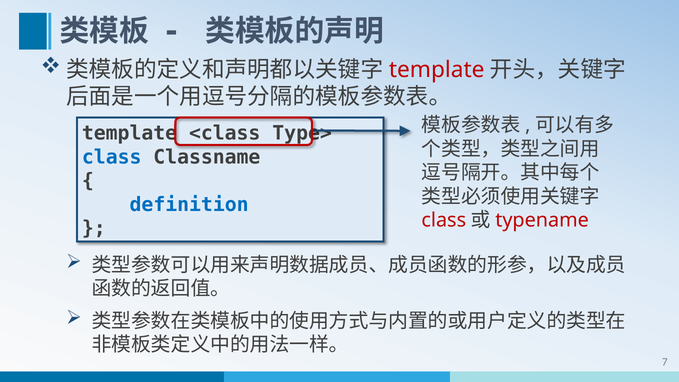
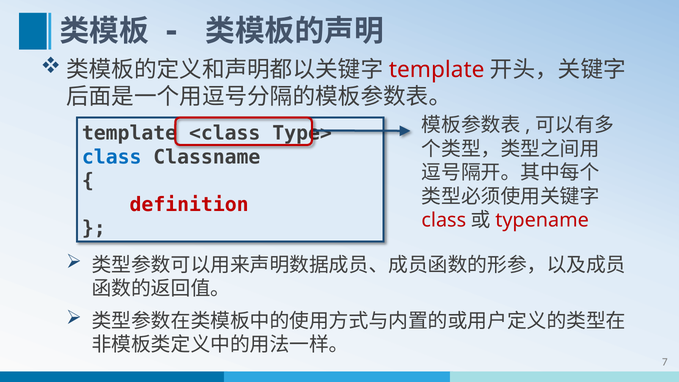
definition colour: blue -> red
